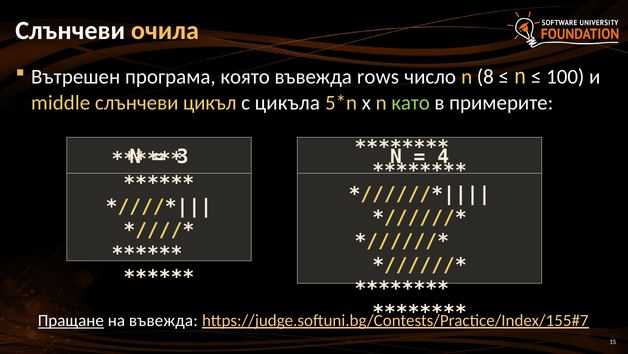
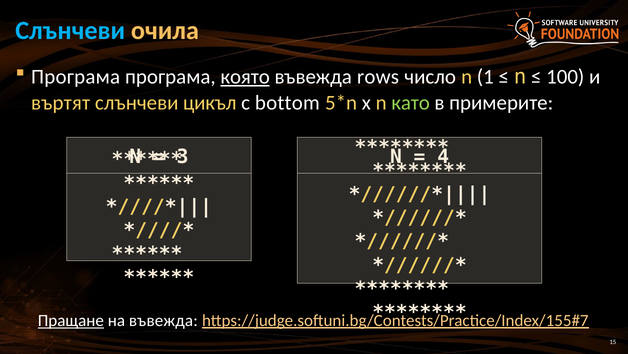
Слънчеви at (70, 31) colour: white -> light blue
Вътрешен at (76, 76): Вътрешен -> Програма
която underline: none -> present
8: 8 -> 1
middle: middle -> въртят
цикъла: цикъла -> bottom
